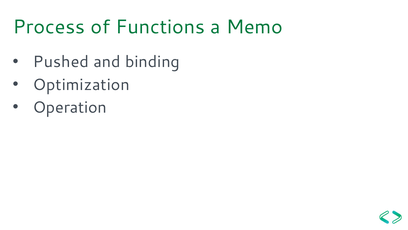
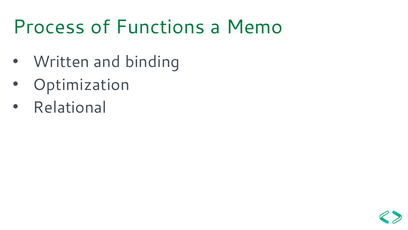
Pushed: Pushed -> Written
Operation: Operation -> Relational
